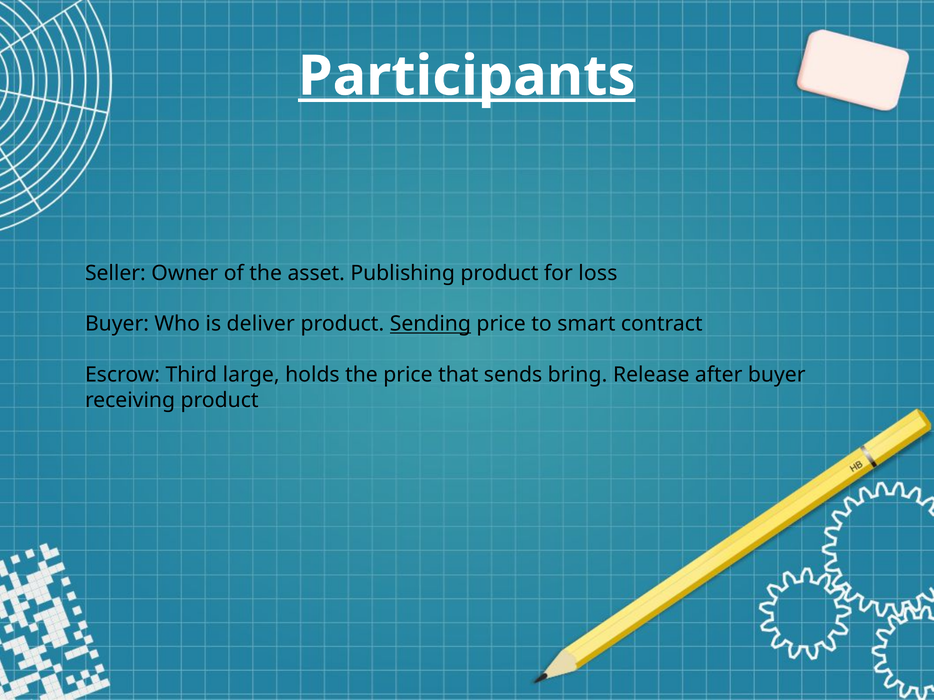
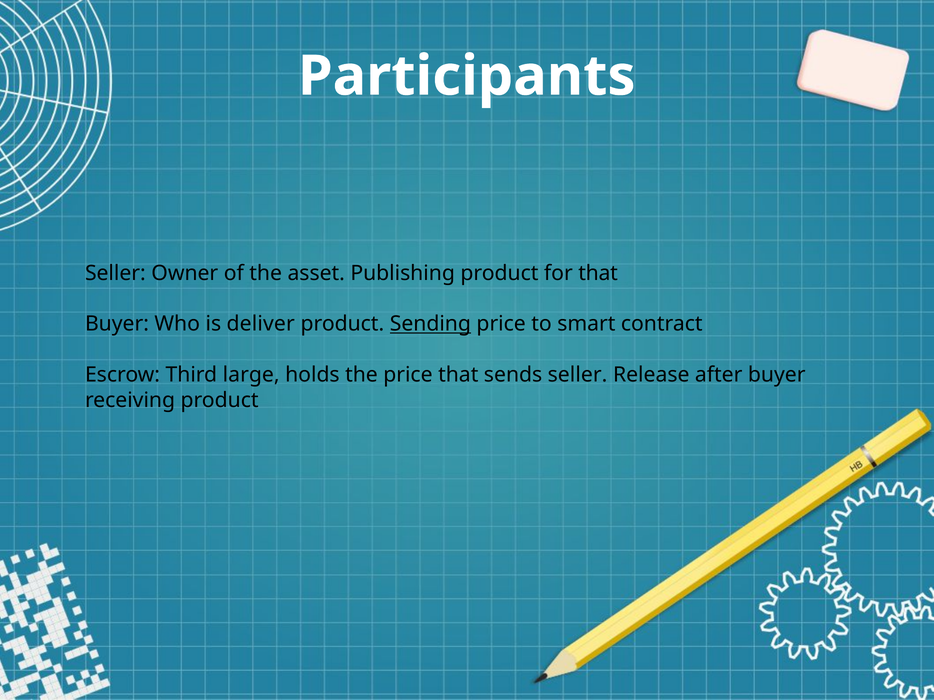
Participants underline: present -> none
for loss: loss -> that
sends bring: bring -> seller
